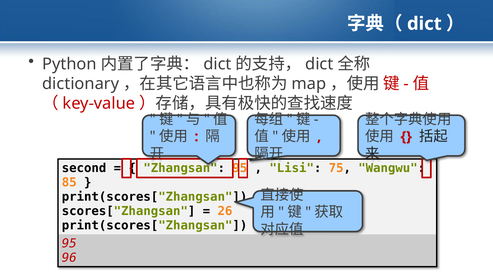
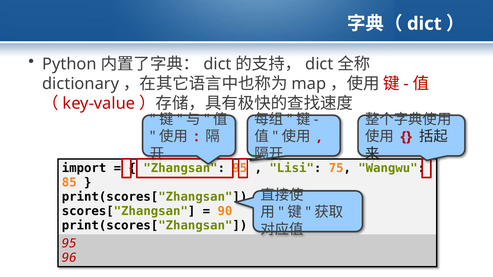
second: second -> import
26: 26 -> 90
